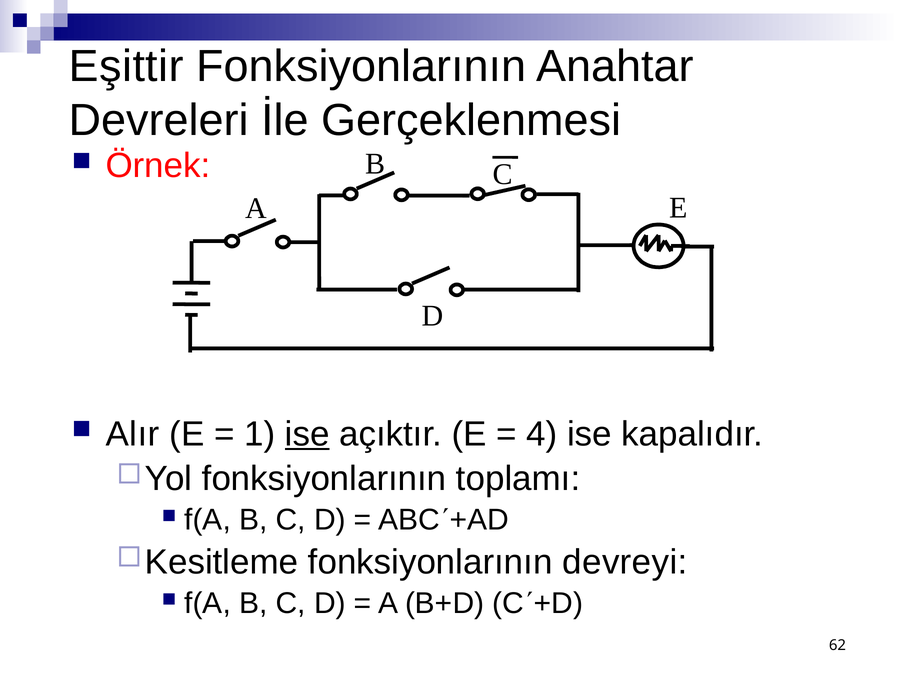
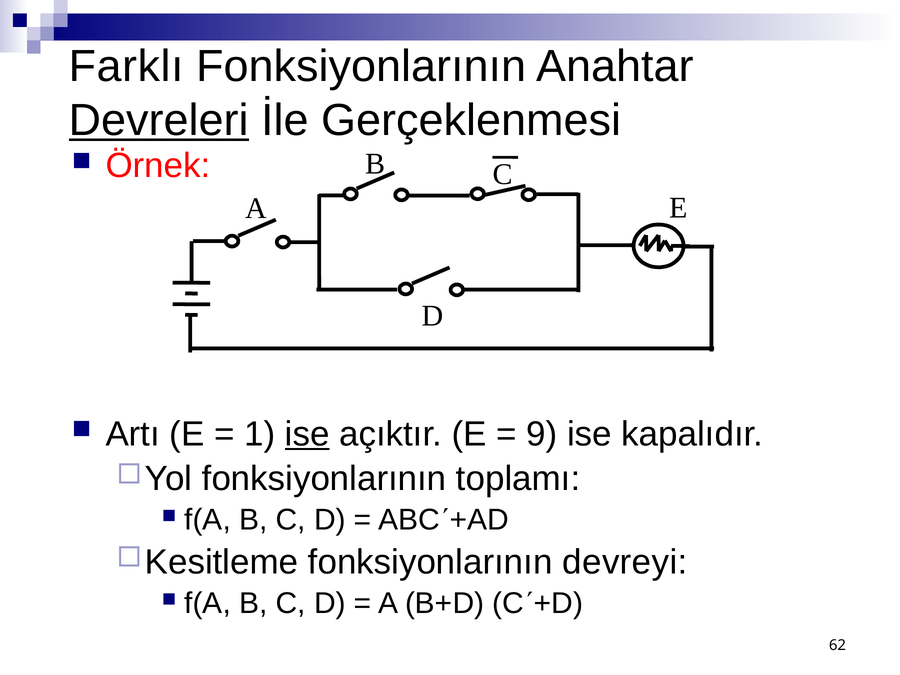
Eşittir: Eşittir -> Farklı
Devreleri underline: none -> present
Alır: Alır -> Artı
4: 4 -> 9
